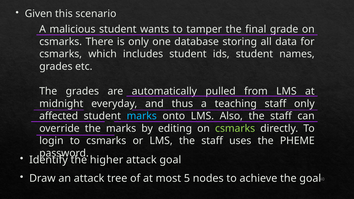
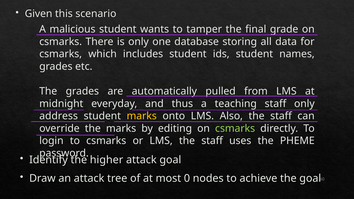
affected: affected -> address
marks at (142, 116) colour: light blue -> yellow
5: 5 -> 0
